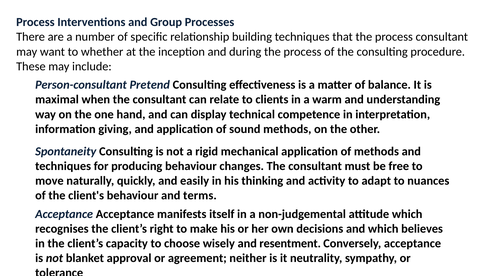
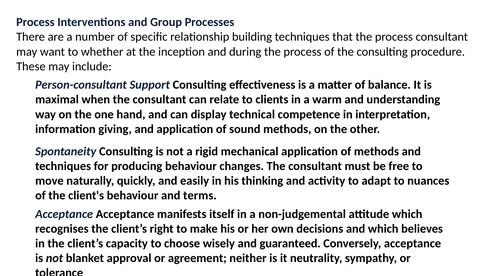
Pretend: Pretend -> Support
resentment: resentment -> guaranteed
